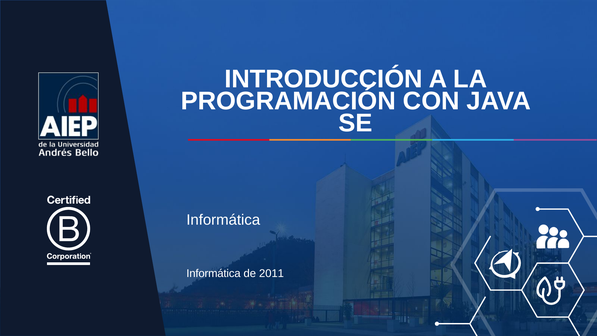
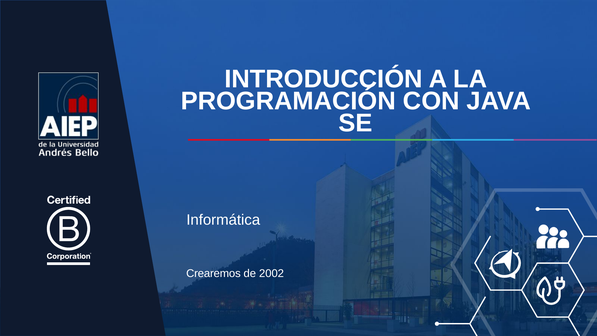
Informática at (213, 273): Informática -> Crearemos
2011: 2011 -> 2002
